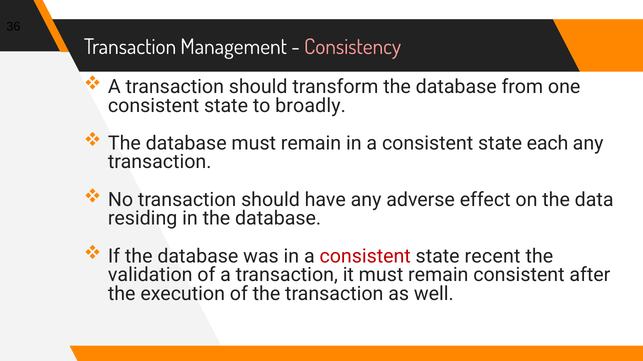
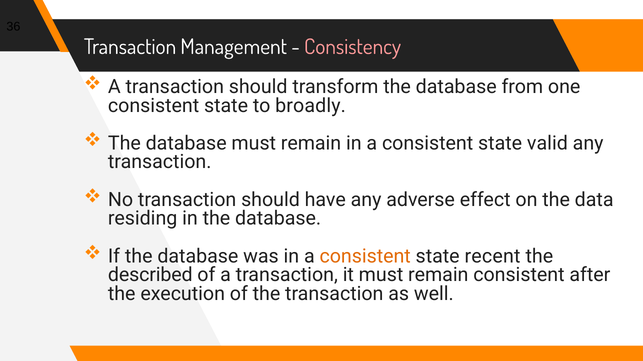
each: each -> valid
consistent at (365, 257) colour: red -> orange
validation: validation -> described
